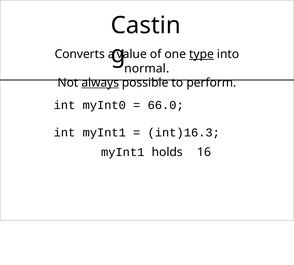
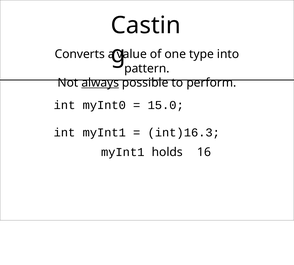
type underline: present -> none
normal: normal -> pattern
66.0: 66.0 -> 15.0
